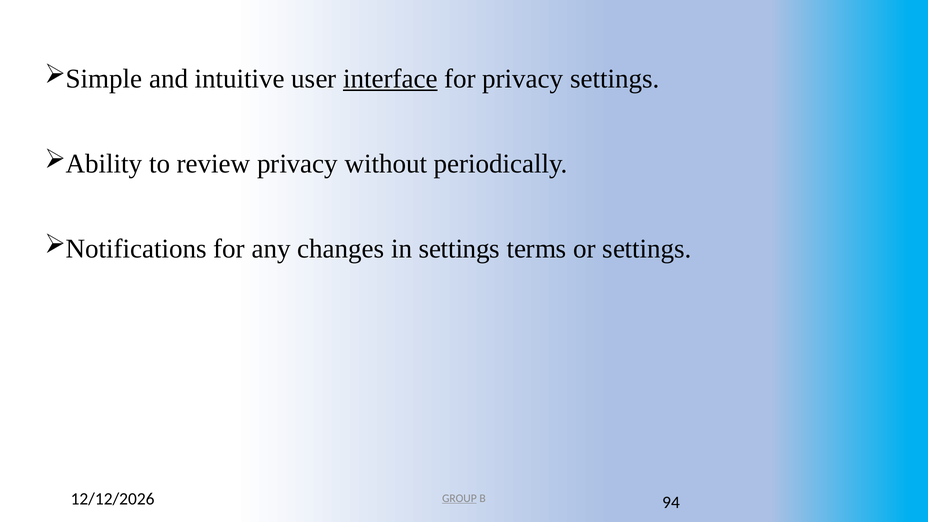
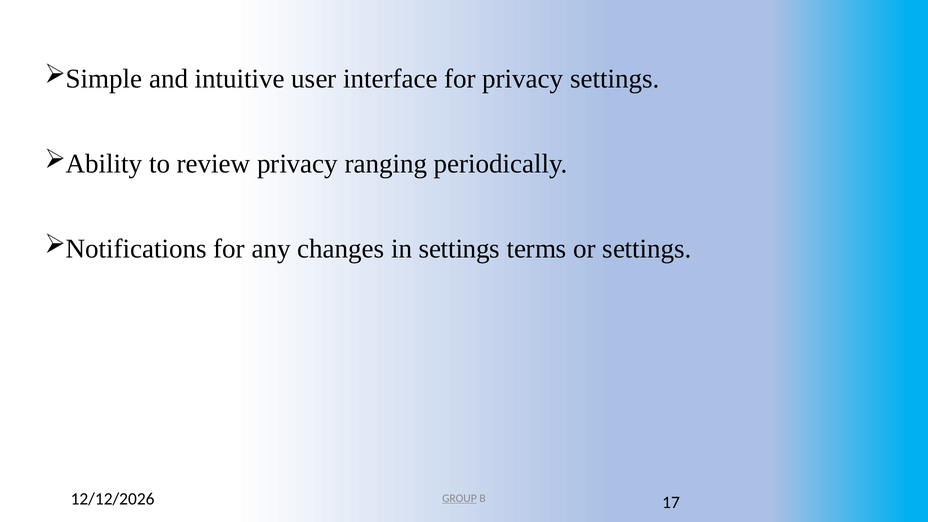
interface underline: present -> none
without: without -> ranging
94: 94 -> 17
